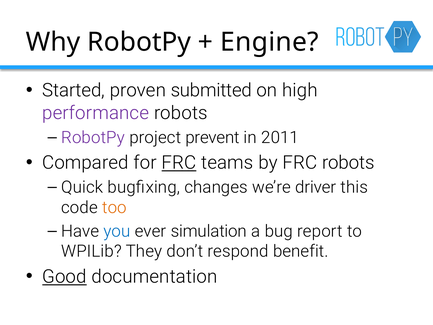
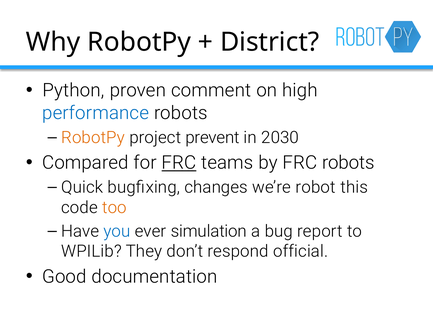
Engine: Engine -> District
Started: Started -> Python
submitted: submitted -> comment
performance colour: purple -> blue
RobotPy at (93, 137) colour: purple -> orange
2011: 2011 -> 2030
driver: driver -> robot
benefit: benefit -> official
Good underline: present -> none
